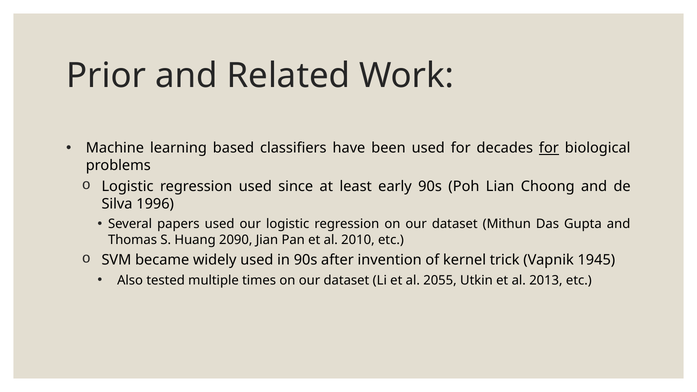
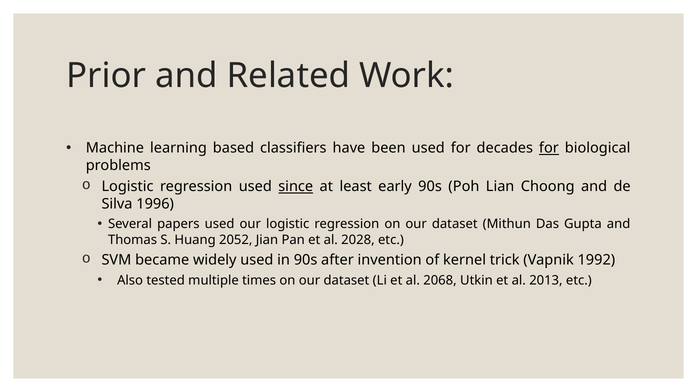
since underline: none -> present
2090: 2090 -> 2052
2010: 2010 -> 2028
1945: 1945 -> 1992
2055: 2055 -> 2068
